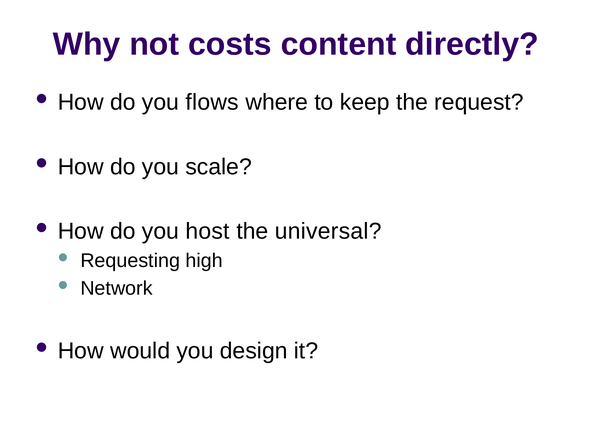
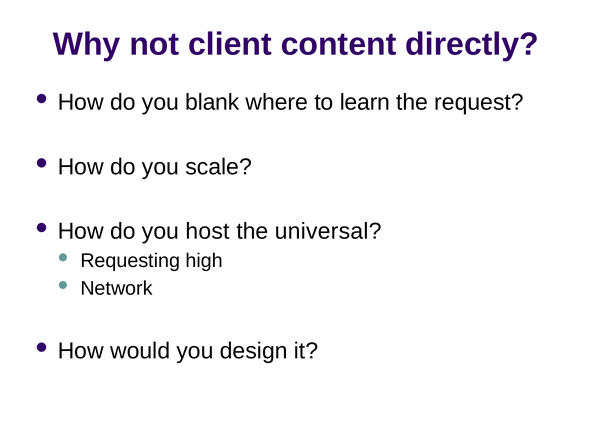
costs: costs -> client
flows: flows -> blank
keep: keep -> learn
